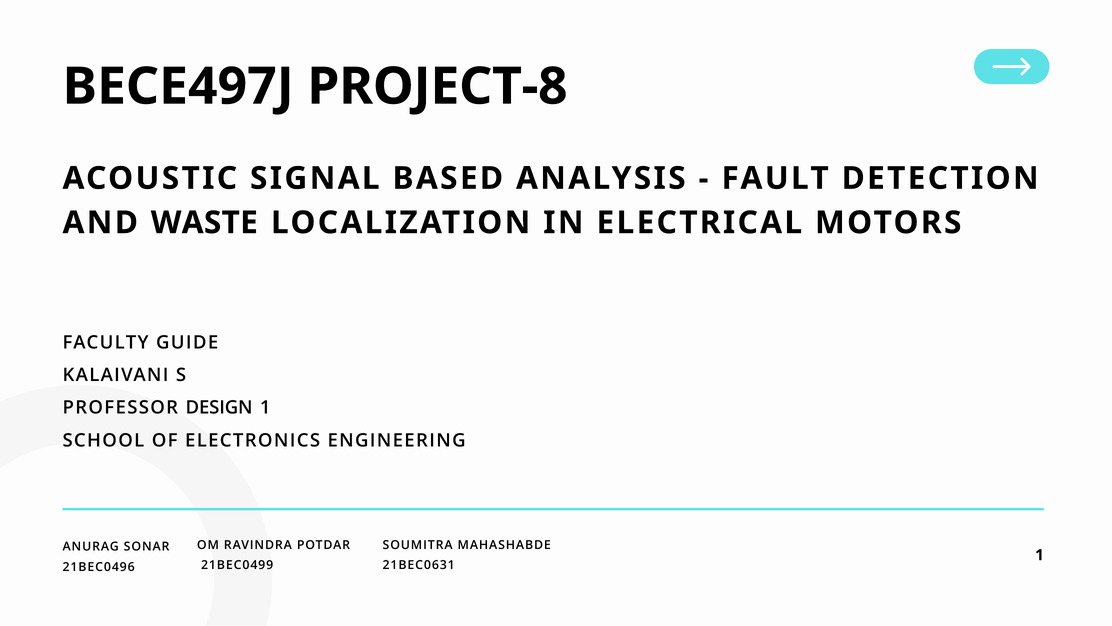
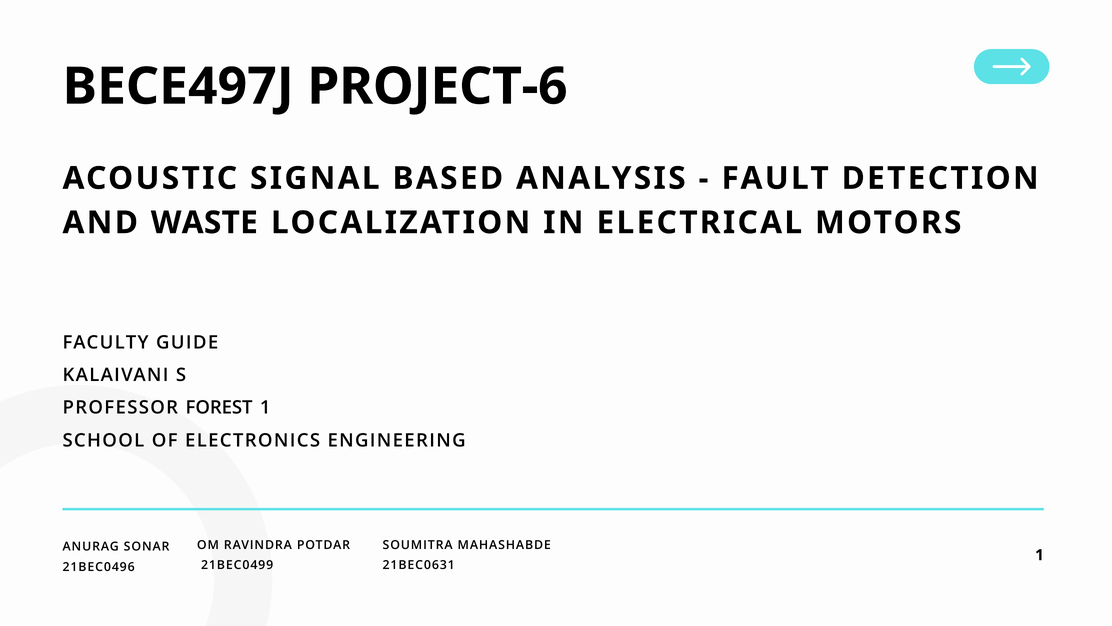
PROJECT-8: PROJECT-8 -> PROJECT-6
DESIGN: DESIGN -> FOREST
